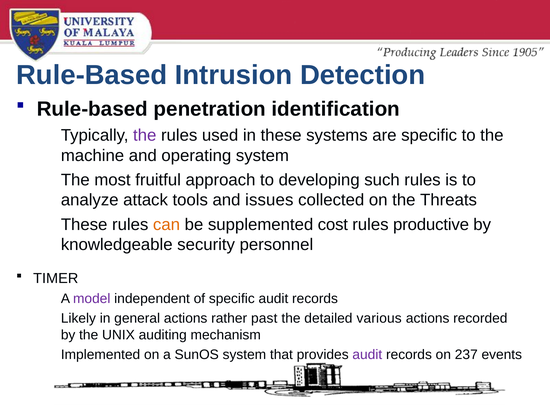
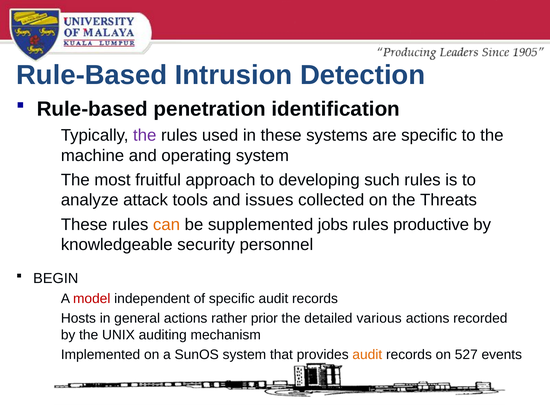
cost: cost -> jobs
TIMER: TIMER -> BEGIN
model colour: purple -> red
Likely: Likely -> Hosts
past: past -> prior
audit at (367, 355) colour: purple -> orange
237: 237 -> 527
